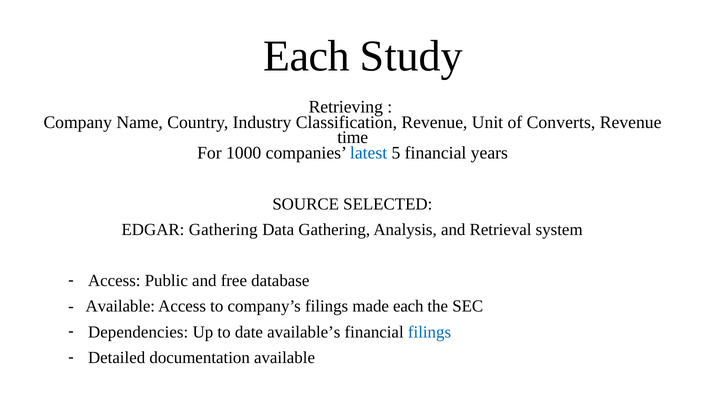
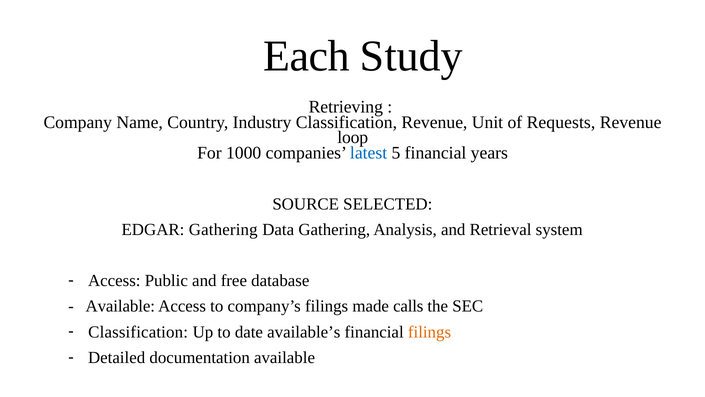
Converts: Converts -> Requests
time: time -> loop
made each: each -> calls
Dependencies at (138, 332): Dependencies -> Classification
filings at (430, 332) colour: blue -> orange
